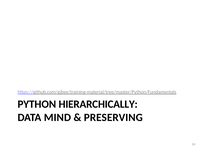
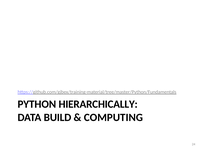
MIND: MIND -> BUILD
PRESERVING: PRESERVING -> COMPUTING
